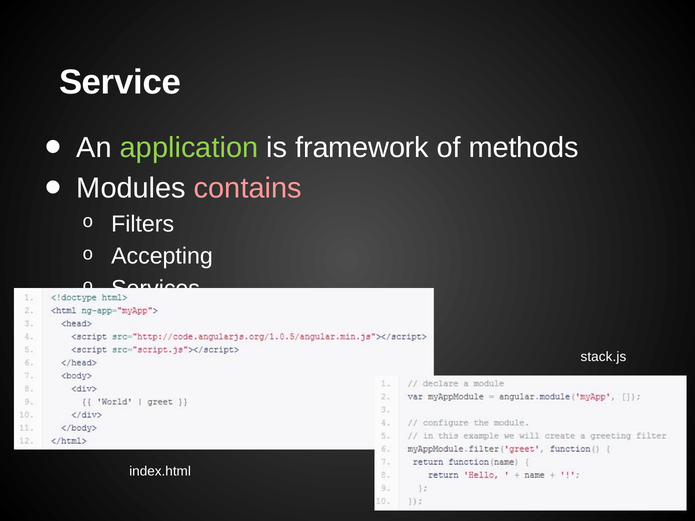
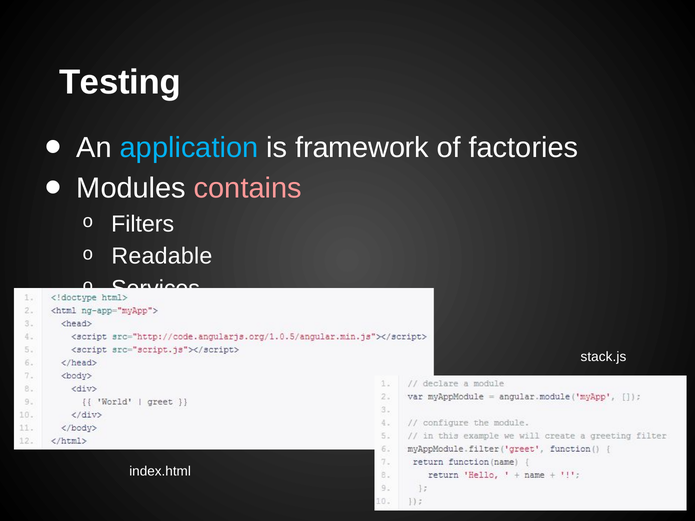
Service: Service -> Testing
application colour: light green -> light blue
methods: methods -> factories
Accepting: Accepting -> Readable
